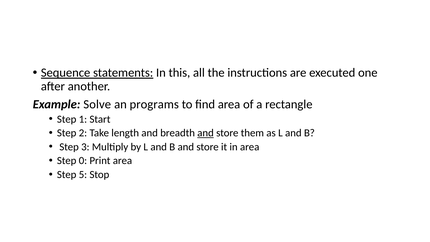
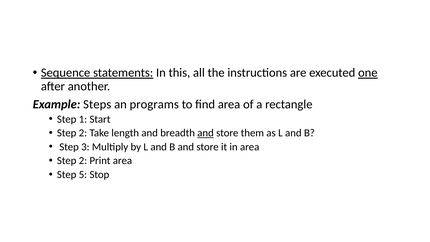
one underline: none -> present
Solve: Solve -> Steps
0 at (83, 161): 0 -> 2
